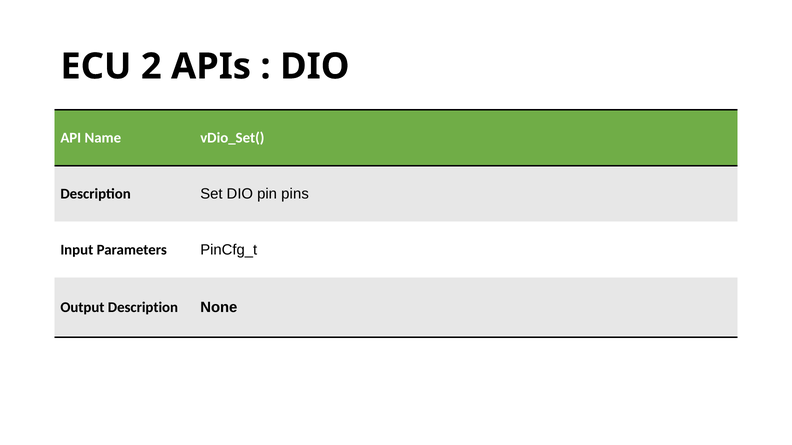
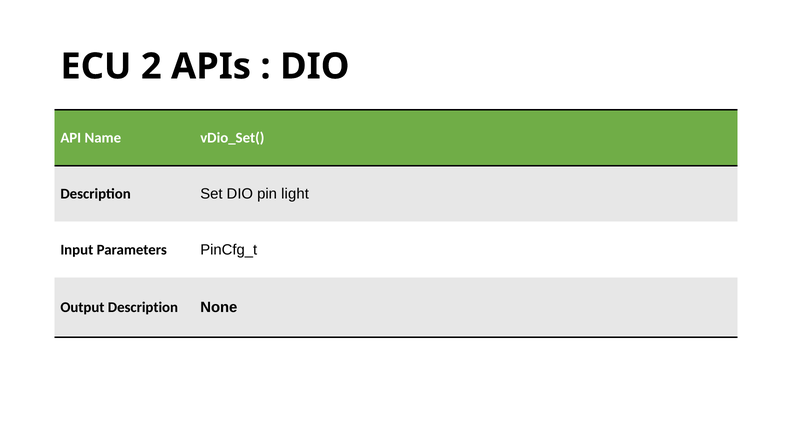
pins: pins -> light
